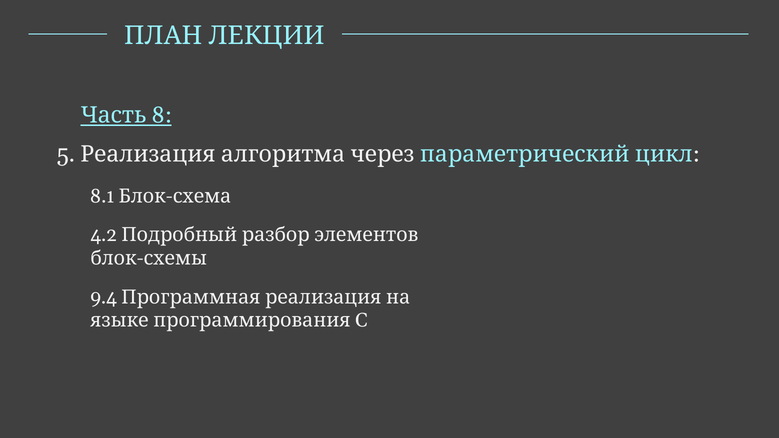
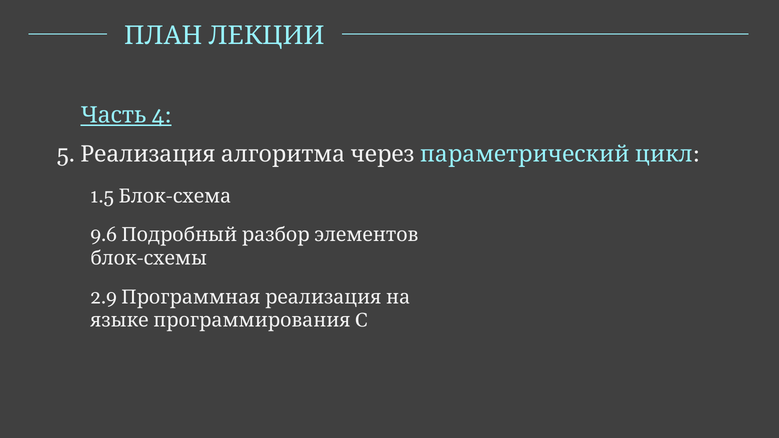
8: 8 -> 4
8.1: 8.1 -> 1.5
4.2: 4.2 -> 9.6
9.4: 9.4 -> 2.9
